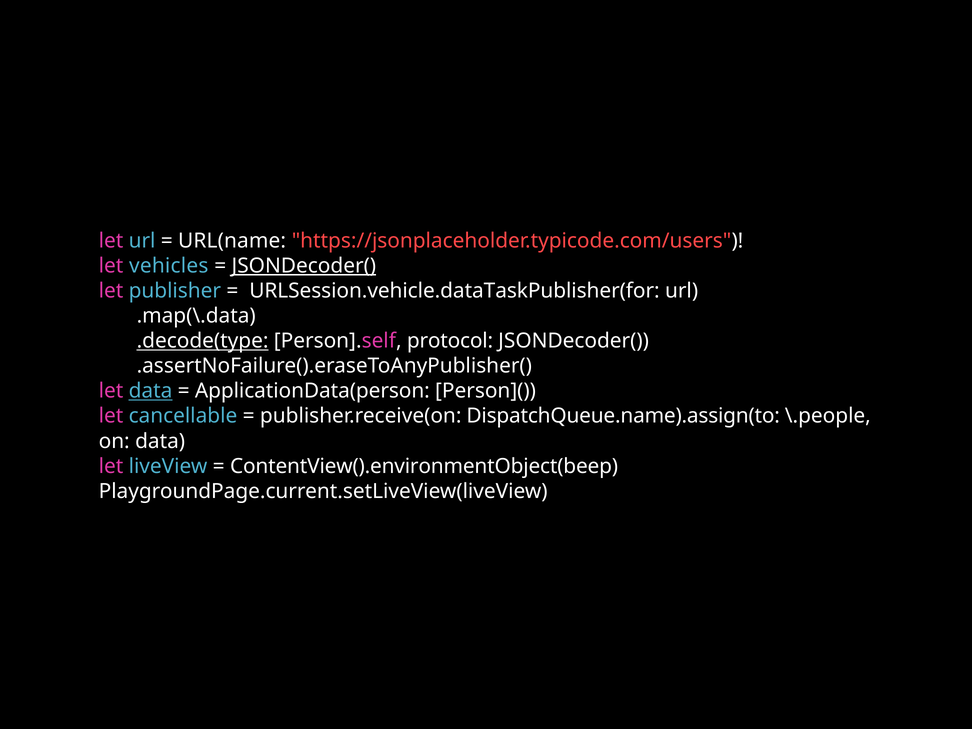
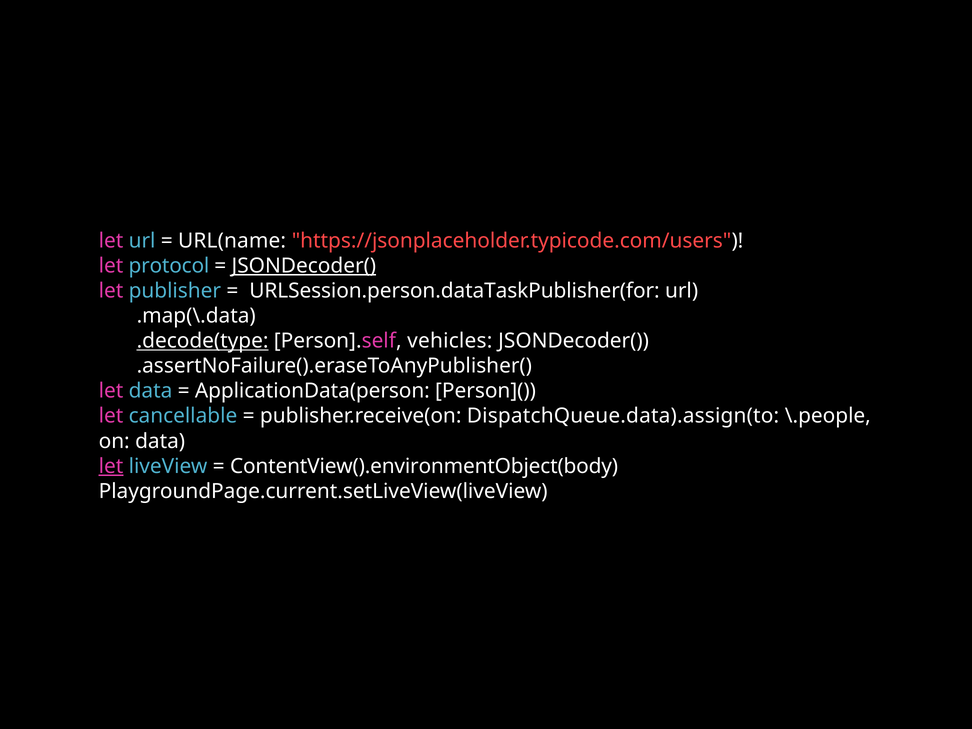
vehicles: vehicles -> protocol
URLSession.vehicle.dataTaskPublisher(for: URLSession.vehicle.dataTaskPublisher(for -> URLSession.person.dataTaskPublisher(for
protocol: protocol -> vehicles
data at (151, 391) underline: present -> none
DispatchQueue.name).assign(to: DispatchQueue.name).assign(to -> DispatchQueue.data).assign(to
let at (111, 466) underline: none -> present
ContentView().environmentObject(beep: ContentView().environmentObject(beep -> ContentView().environmentObject(body
